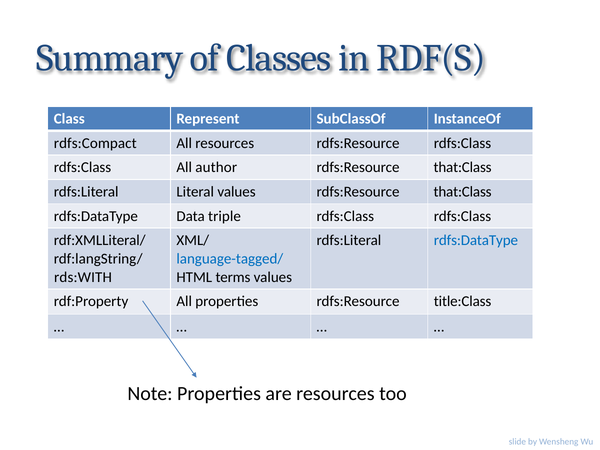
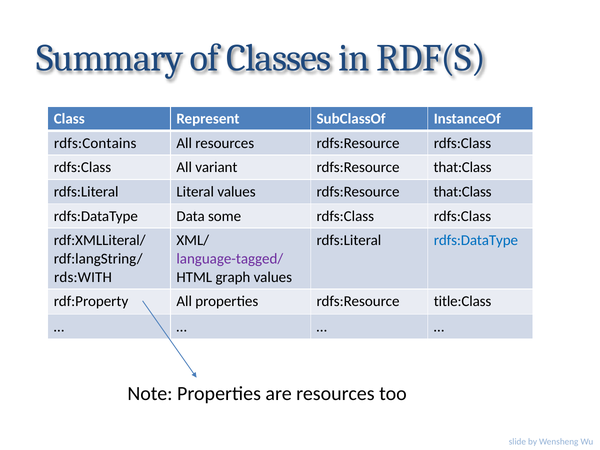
rdfs:Compact: rdfs:Compact -> rdfs:Contains
author: author -> variant
triple: triple -> some
language-tagged/ colour: blue -> purple
terms: terms -> graph
